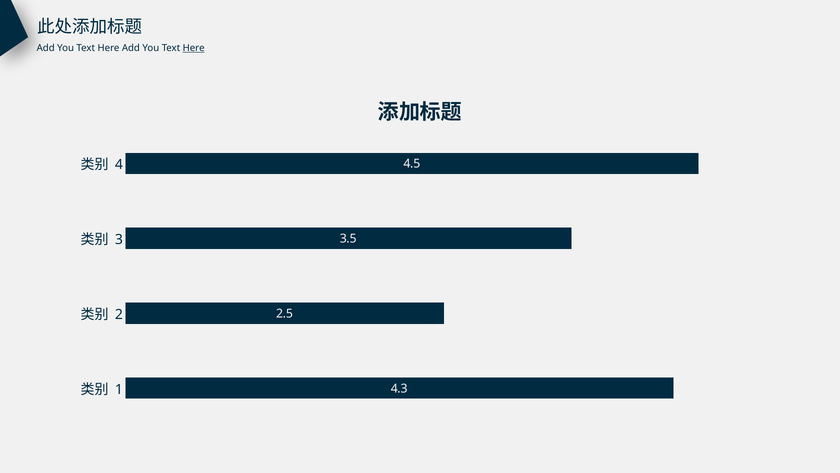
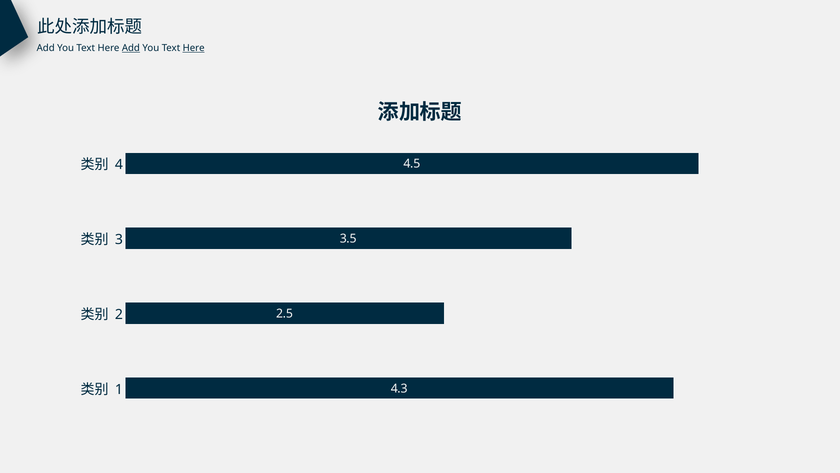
Add at (131, 48) underline: none -> present
